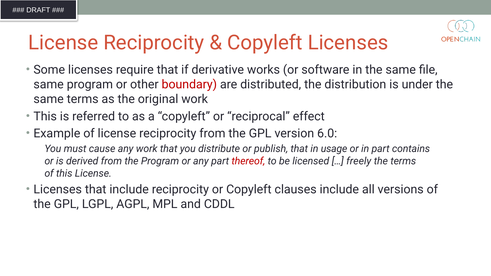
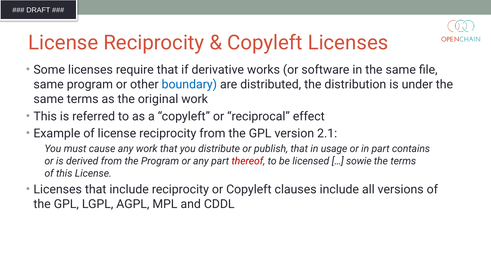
boundary colour: red -> blue
6.0: 6.0 -> 2.1
freely: freely -> sowie
